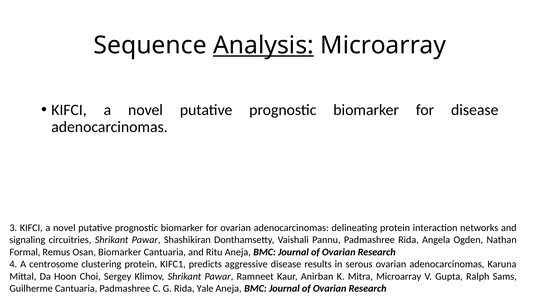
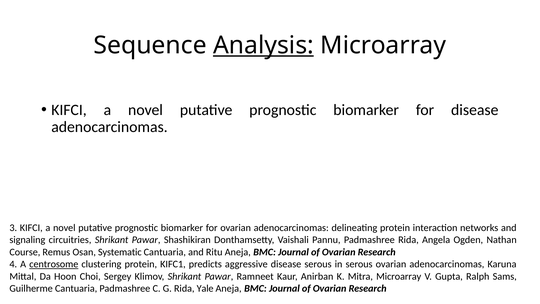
Formal: Formal -> Course
Osan Biomarker: Biomarker -> Systematic
centrosome underline: none -> present
disease results: results -> serous
